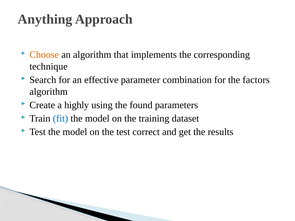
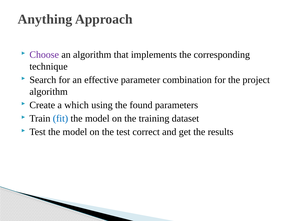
Choose colour: orange -> purple
factors: factors -> project
highly: highly -> which
